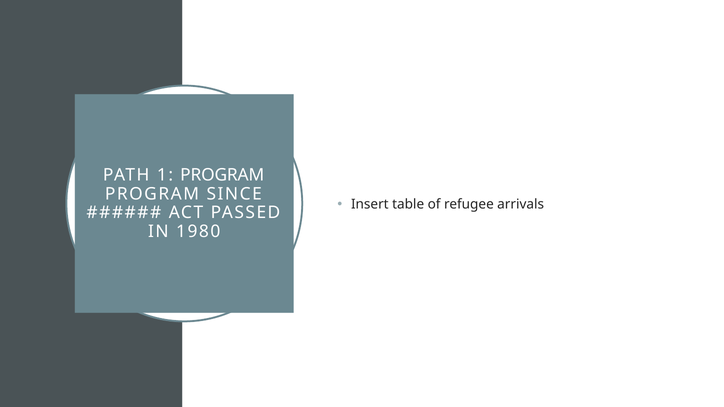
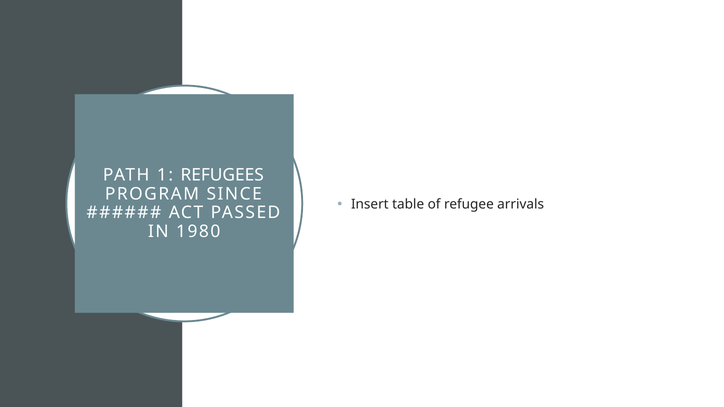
1 PROGRAM: PROGRAM -> REFUGEES
